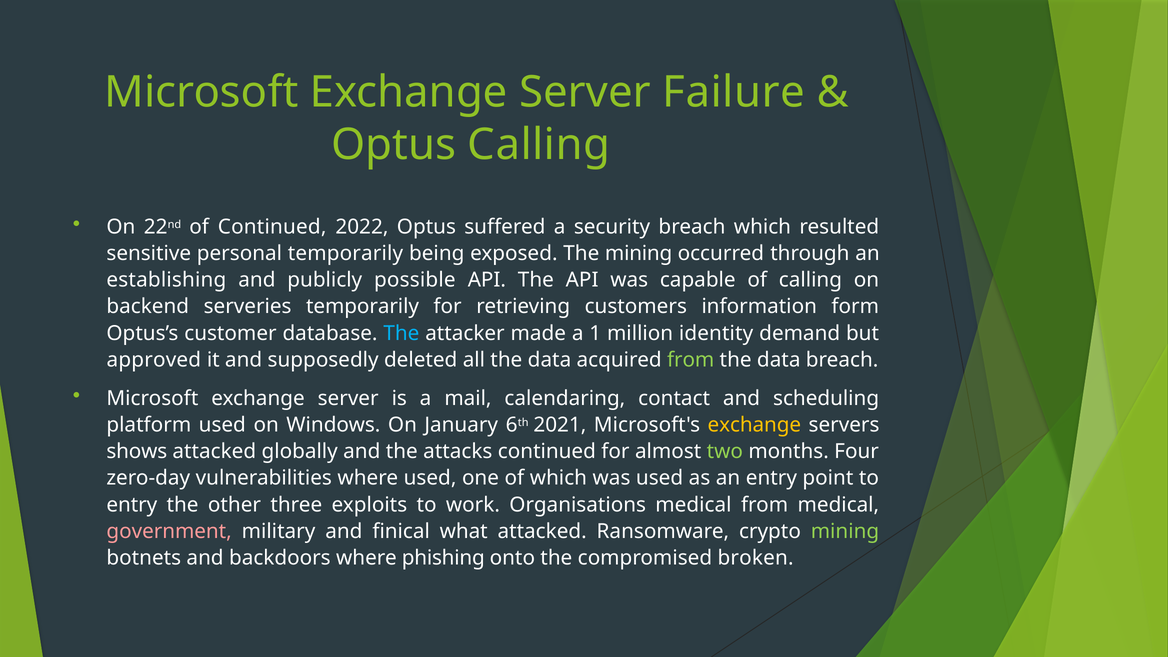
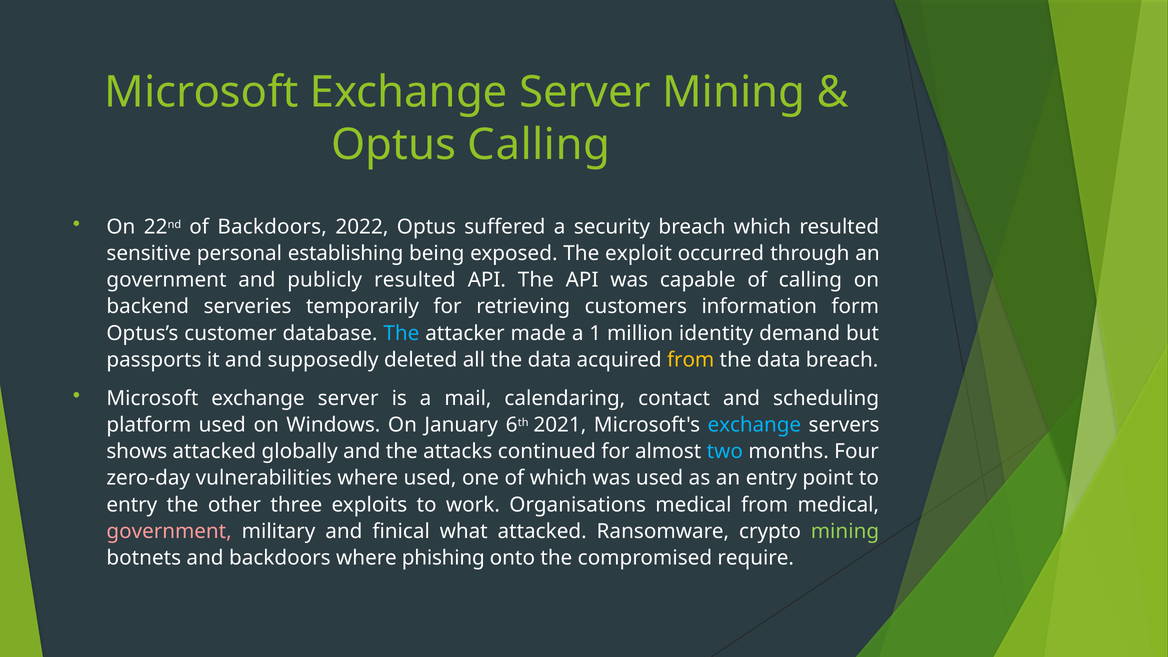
Server Failure: Failure -> Mining
of Continued: Continued -> Backdoors
personal temporarily: temporarily -> establishing
The mining: mining -> exploit
establishing at (166, 280): establishing -> government
publicly possible: possible -> resulted
approved: approved -> passports
from at (691, 360) colour: light green -> yellow
exchange at (754, 425) colour: yellow -> light blue
two colour: light green -> light blue
broken: broken -> require
